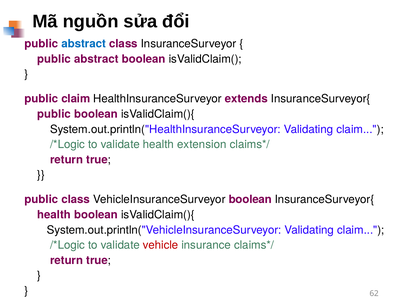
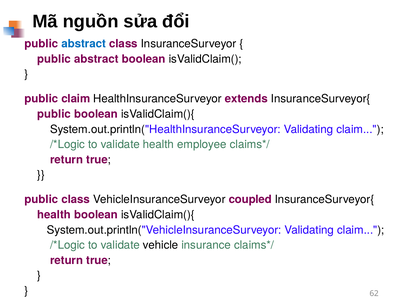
extension: extension -> employee
VehicleInsuranceSurveyor boolean: boolean -> coupled
vehicle colour: red -> black
